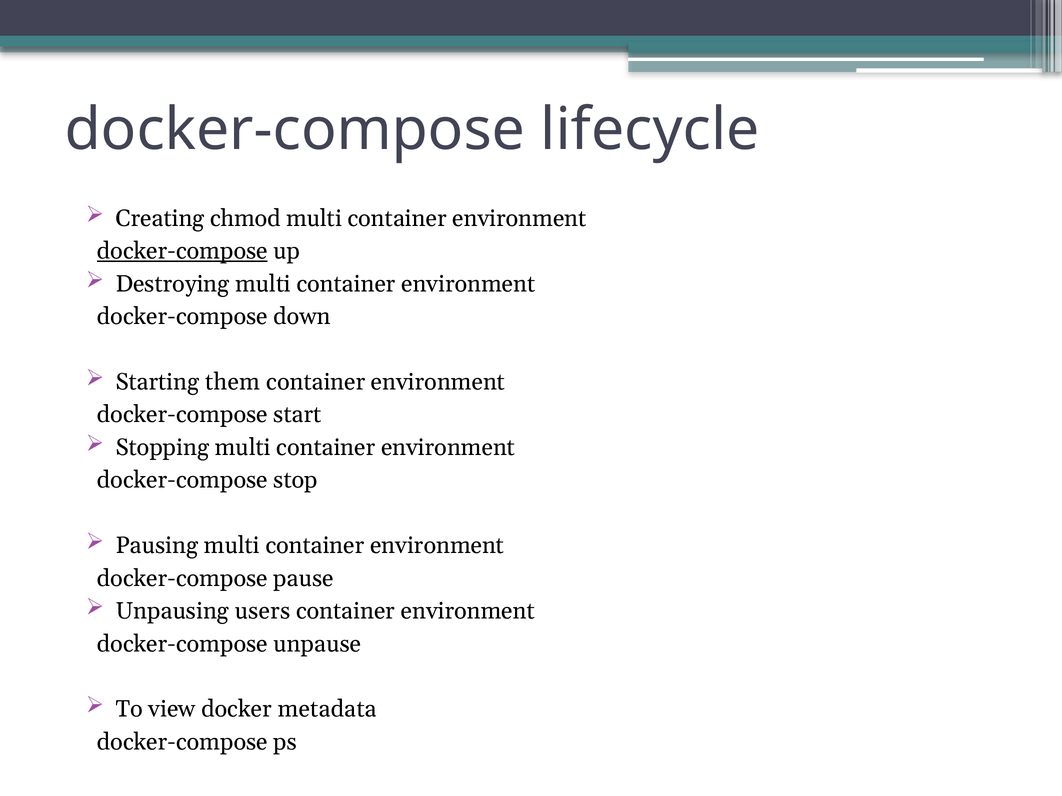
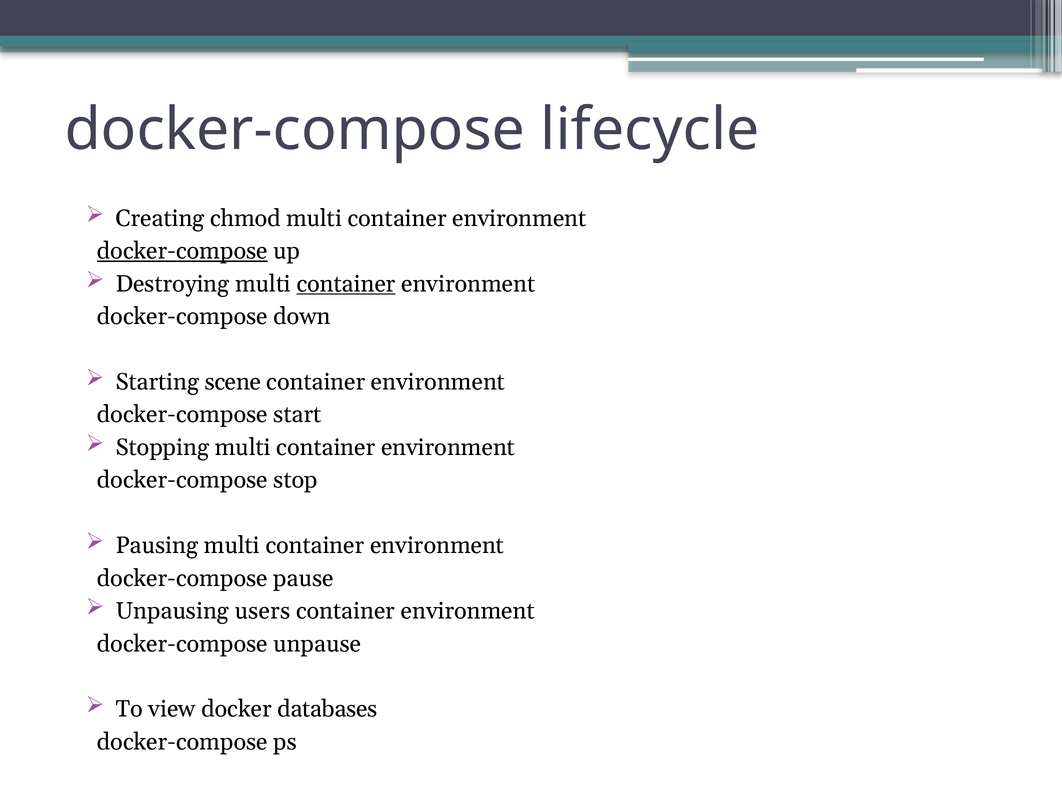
container at (346, 284) underline: none -> present
them: them -> scene
metadata: metadata -> databases
